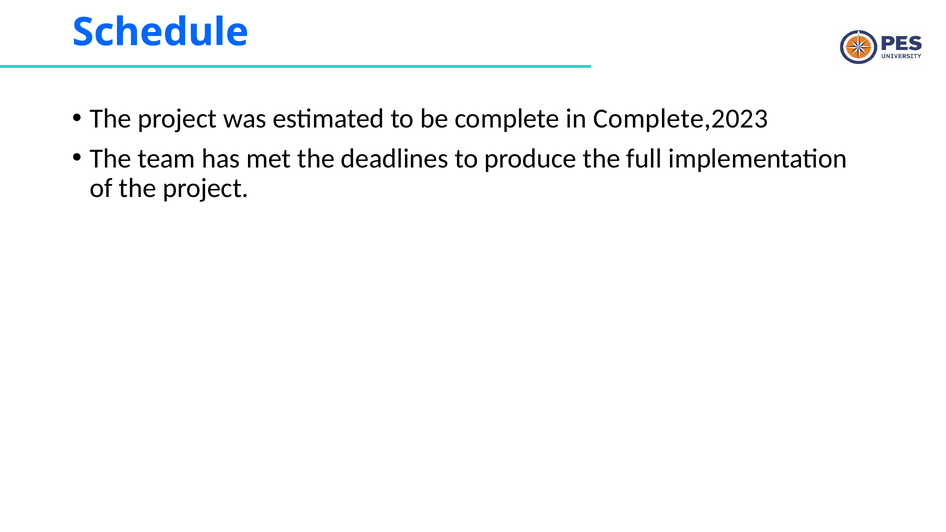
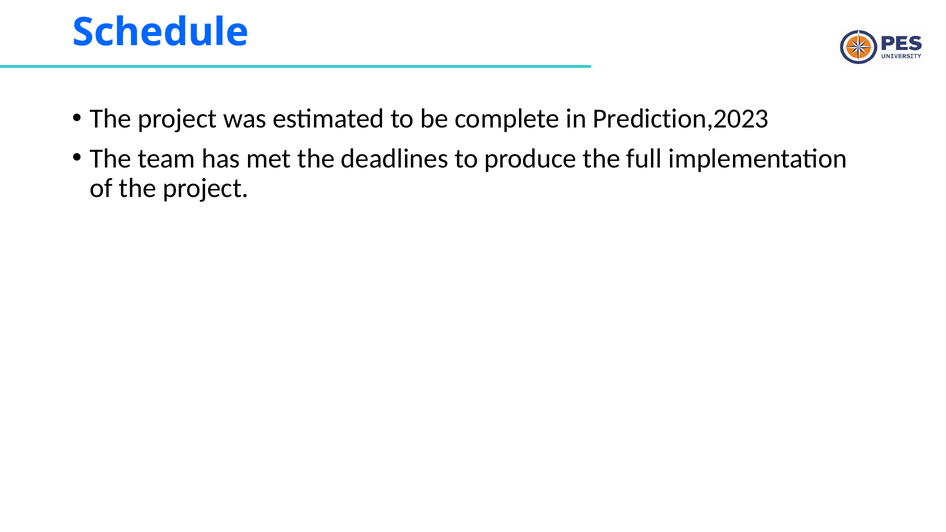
Complete,2023: Complete,2023 -> Prediction,2023
